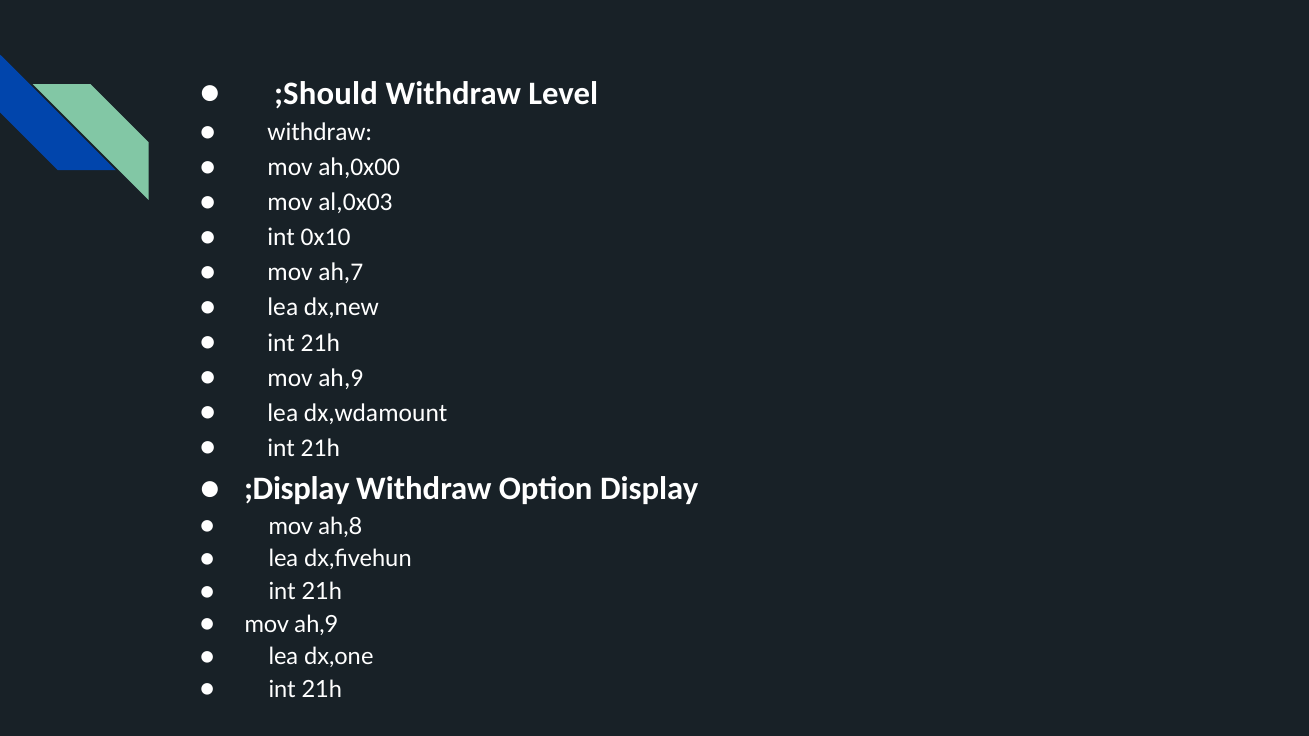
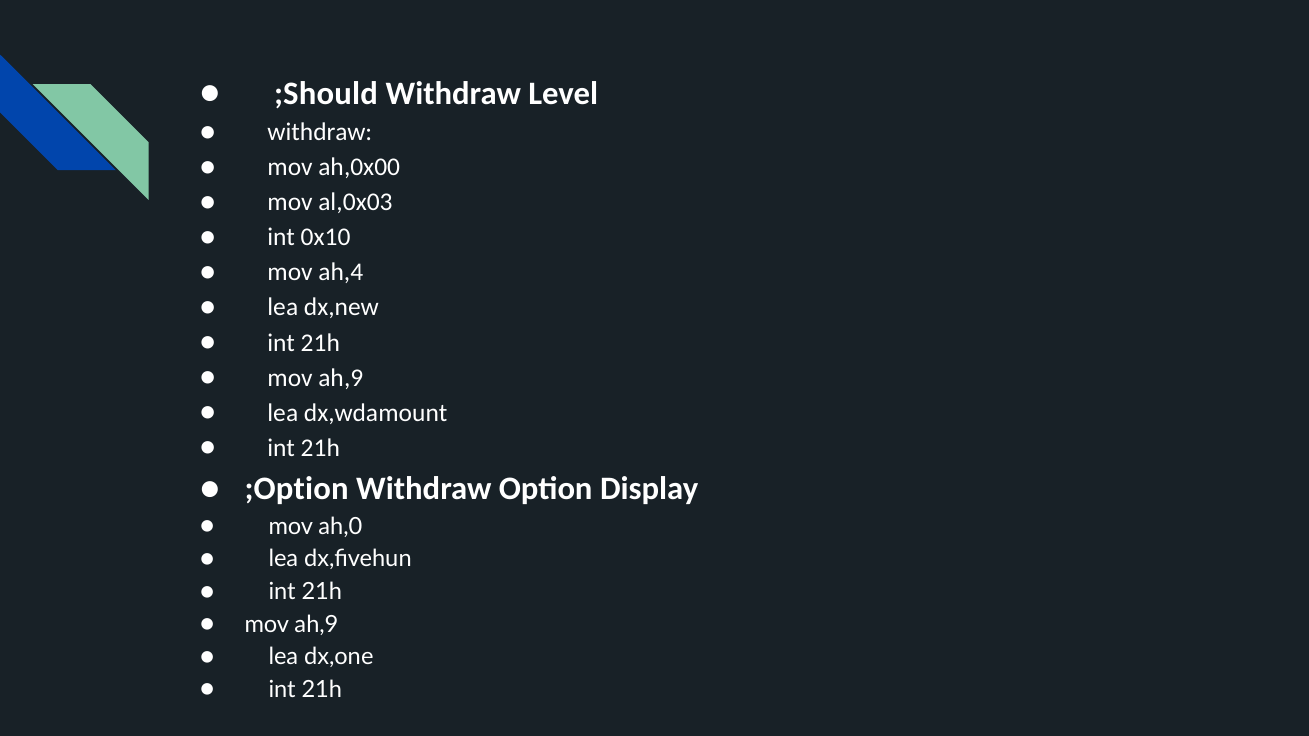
ah,7: ah,7 -> ah,4
;Display: ;Display -> ;Option
ah,8: ah,8 -> ah,0
